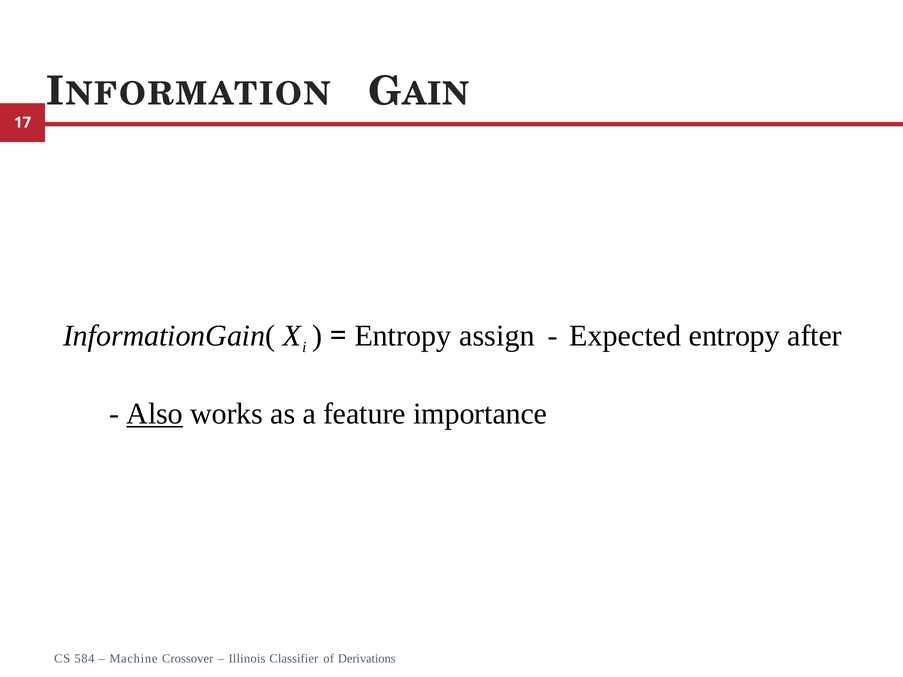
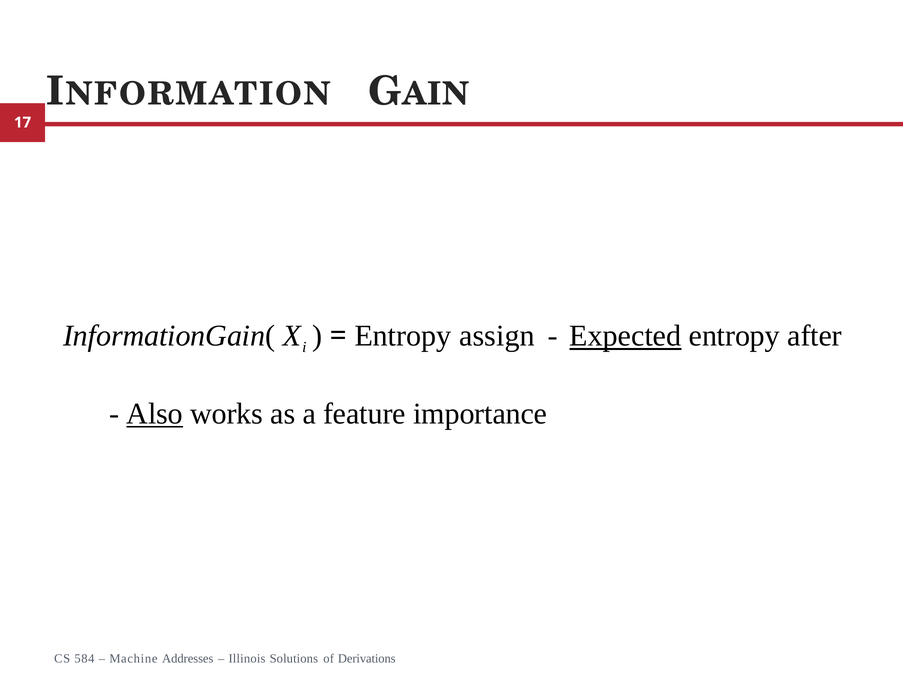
Expected underline: none -> present
Crossover: Crossover -> Addresses
Classifier: Classifier -> Solutions
